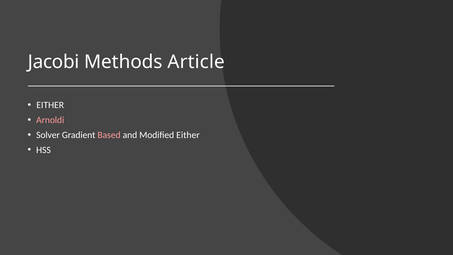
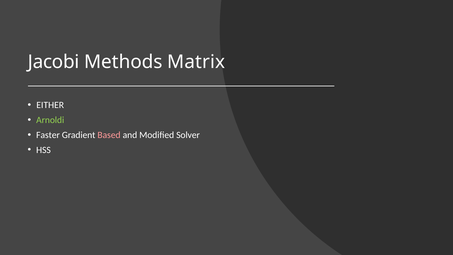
Article: Article -> Matrix
Arnoldi colour: pink -> light green
Solver: Solver -> Faster
Modified Either: Either -> Solver
